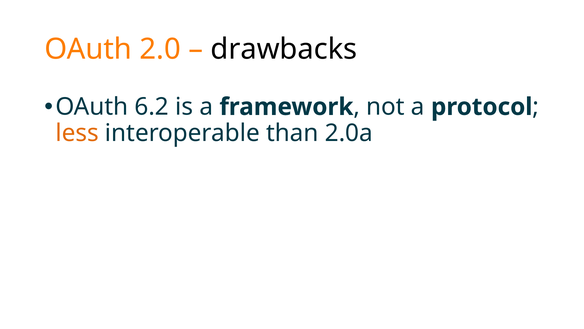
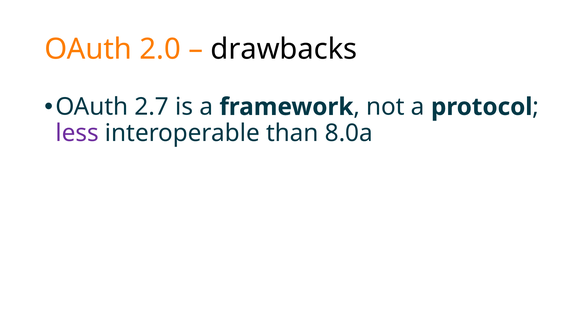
6.2: 6.2 -> 2.7
less colour: orange -> purple
2.0a: 2.0a -> 8.0a
